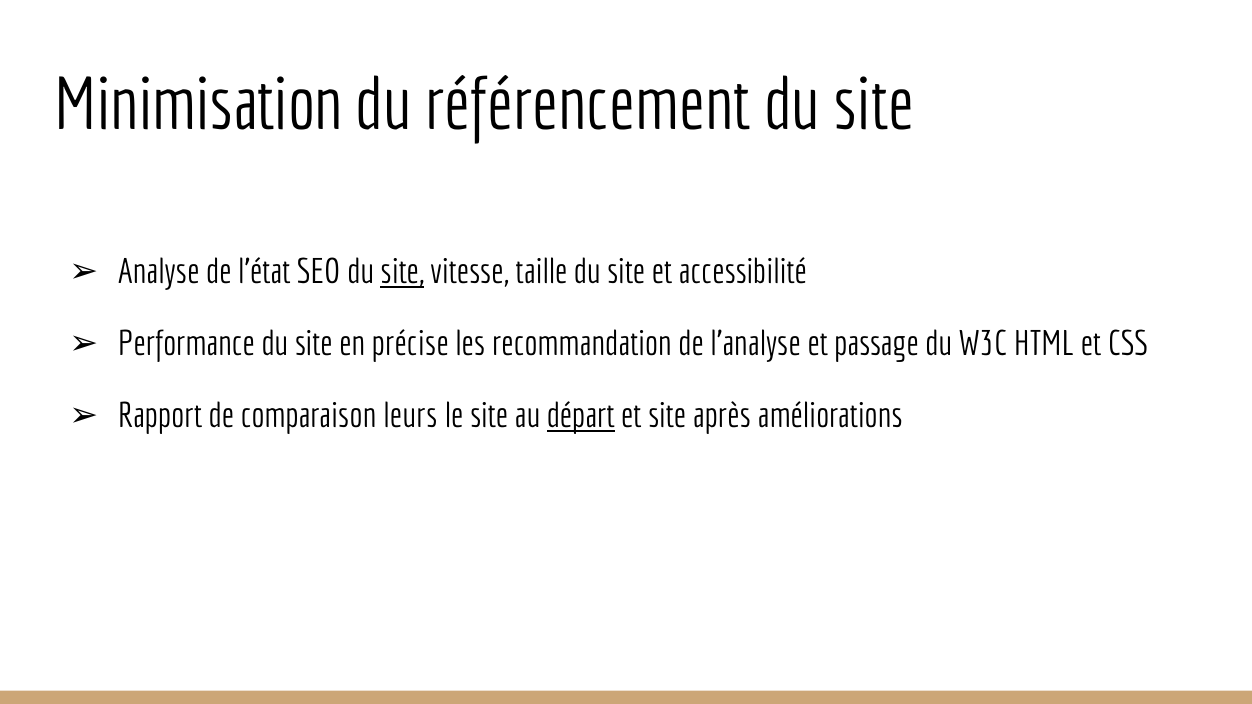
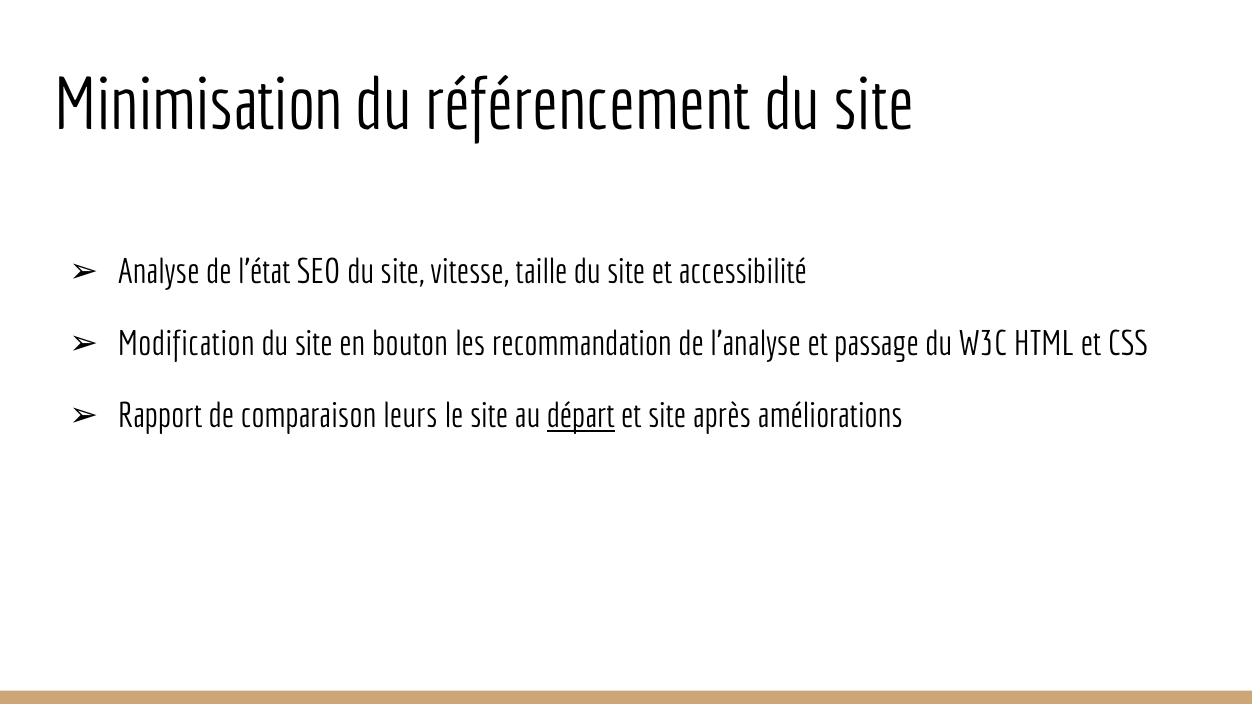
site at (402, 273) underline: present -> none
Performance: Performance -> Modification
précise: précise -> bouton
